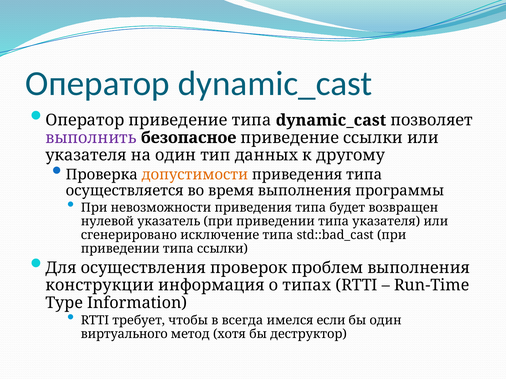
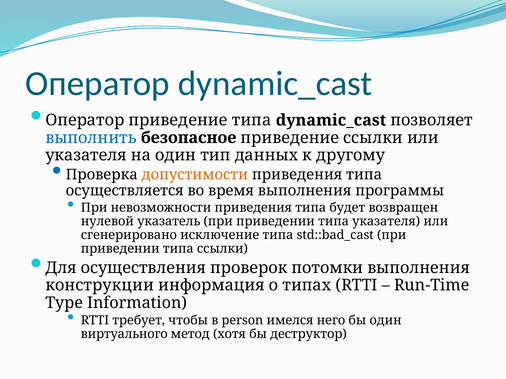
выполнить colour: purple -> blue
проблем: проблем -> потомки
всегда: всегда -> person
если: если -> него
